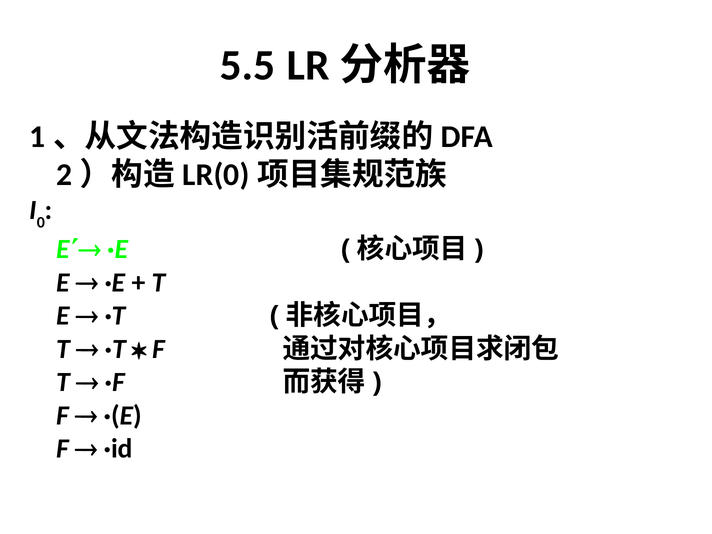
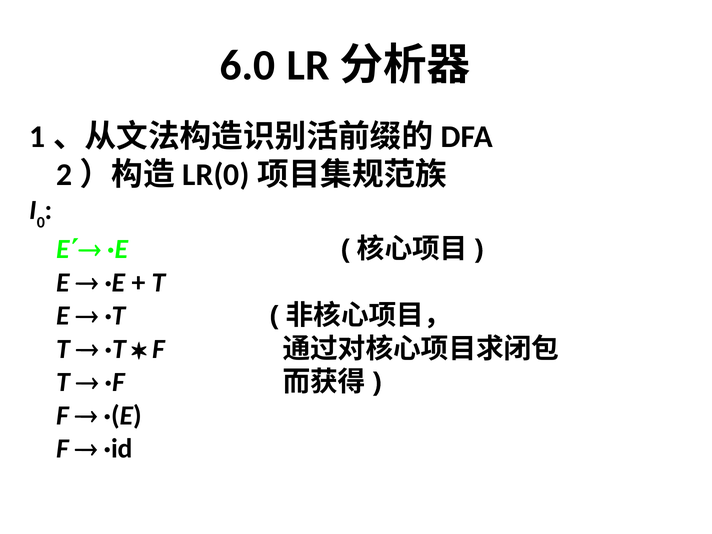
5.5: 5.5 -> 6.0
